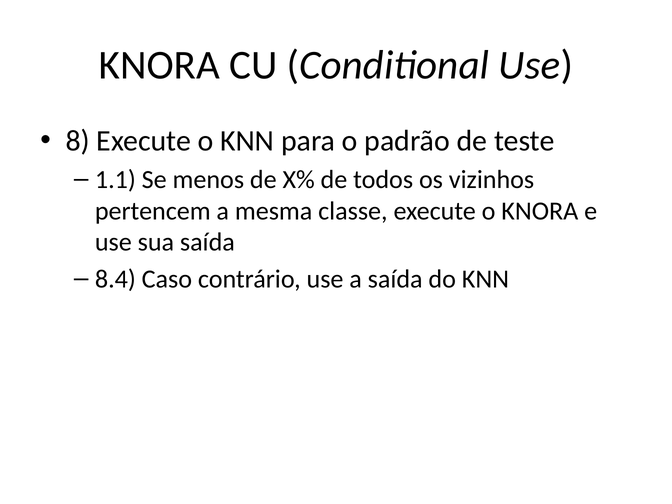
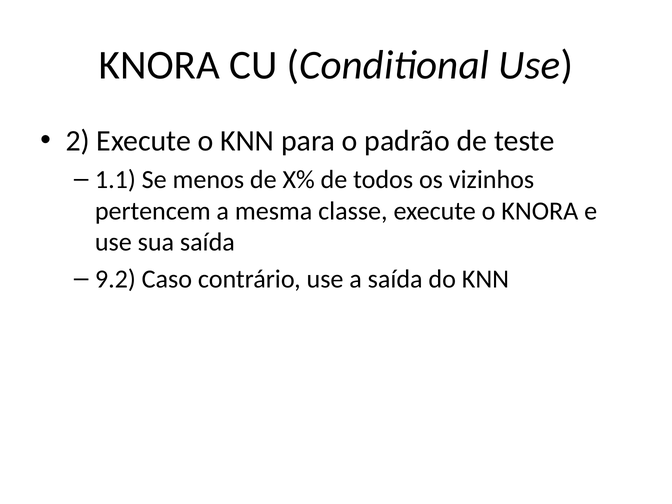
8: 8 -> 2
8.4: 8.4 -> 9.2
